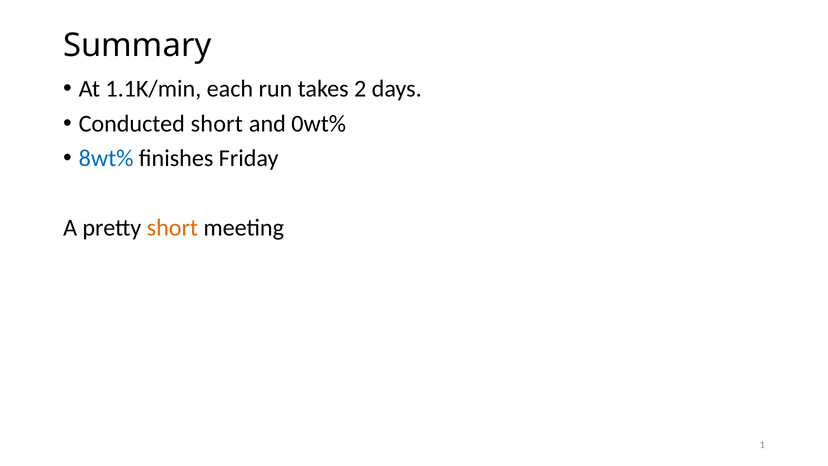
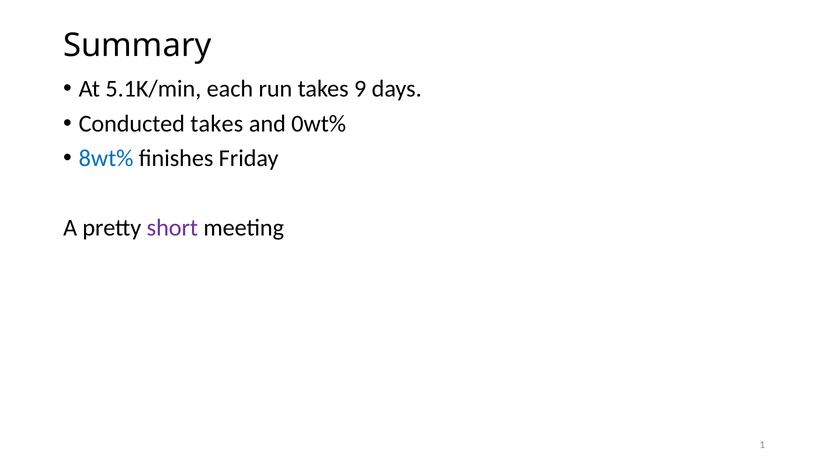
1.1K/min: 1.1K/min -> 5.1K/min
2: 2 -> 9
Conducted short: short -> takes
short at (172, 228) colour: orange -> purple
